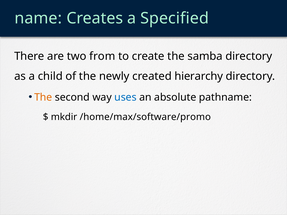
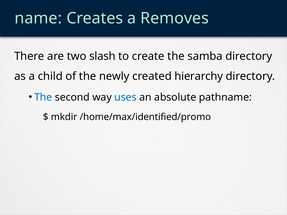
Specified: Specified -> Removes
from: from -> slash
The at (43, 97) colour: orange -> blue
/home/max/software/promo: /home/max/software/promo -> /home/max/identified/promo
